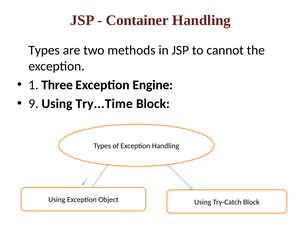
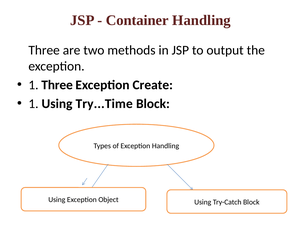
Types at (44, 50): Types -> Three
cannot: cannot -> output
Engine: Engine -> Create
9 at (33, 104): 9 -> 1
